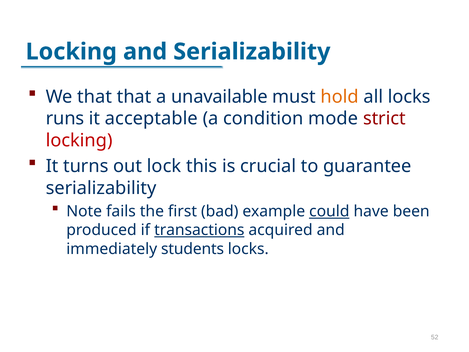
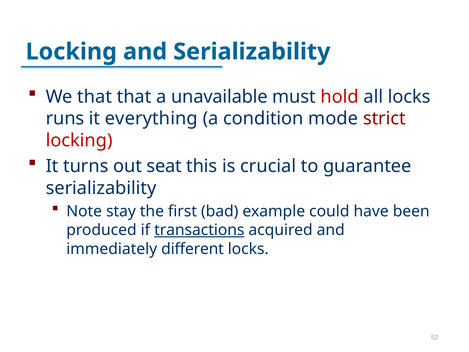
hold colour: orange -> red
acceptable: acceptable -> everything
lock: lock -> seat
fails: fails -> stay
could underline: present -> none
students: students -> different
